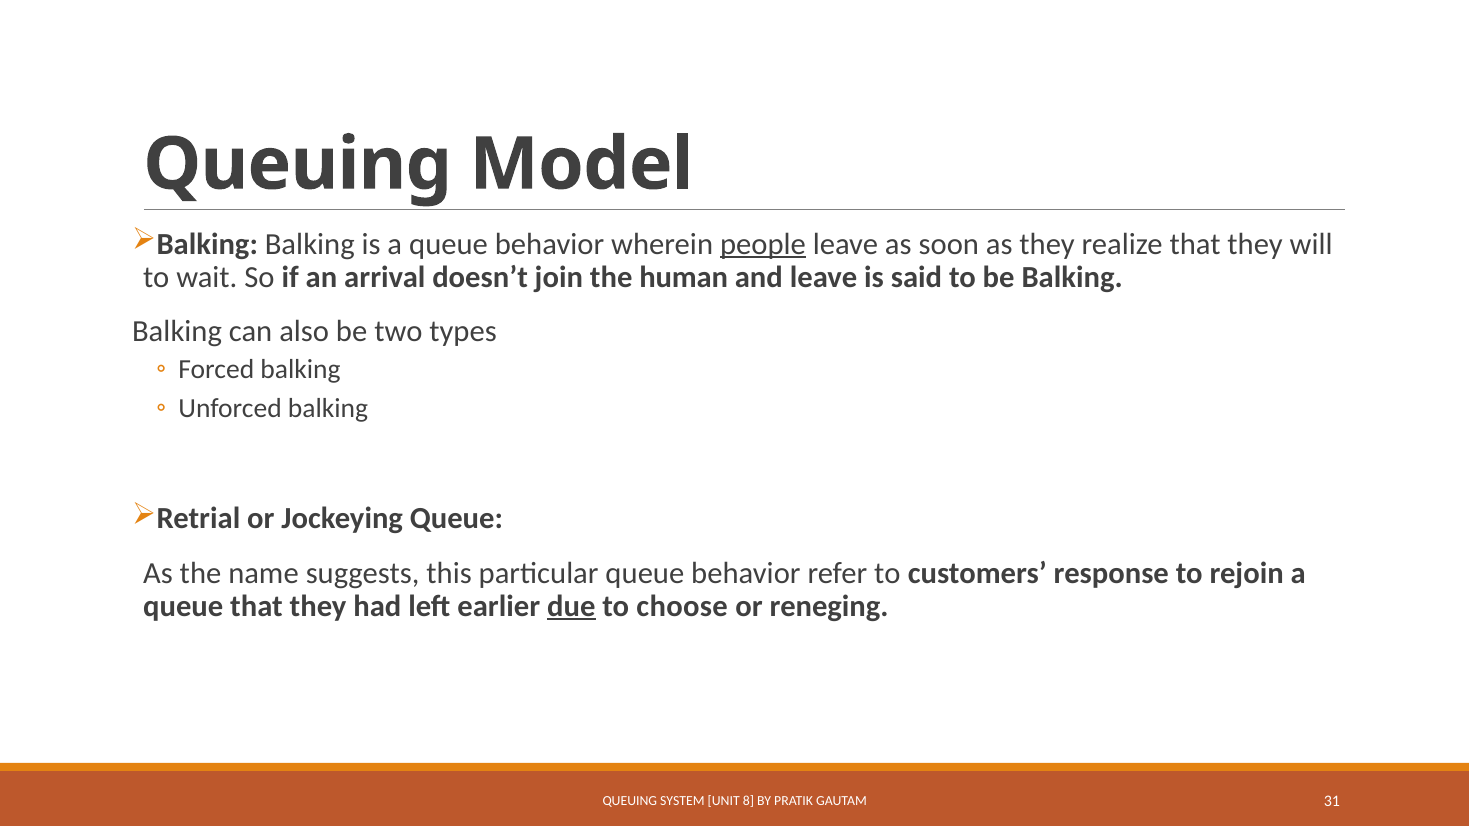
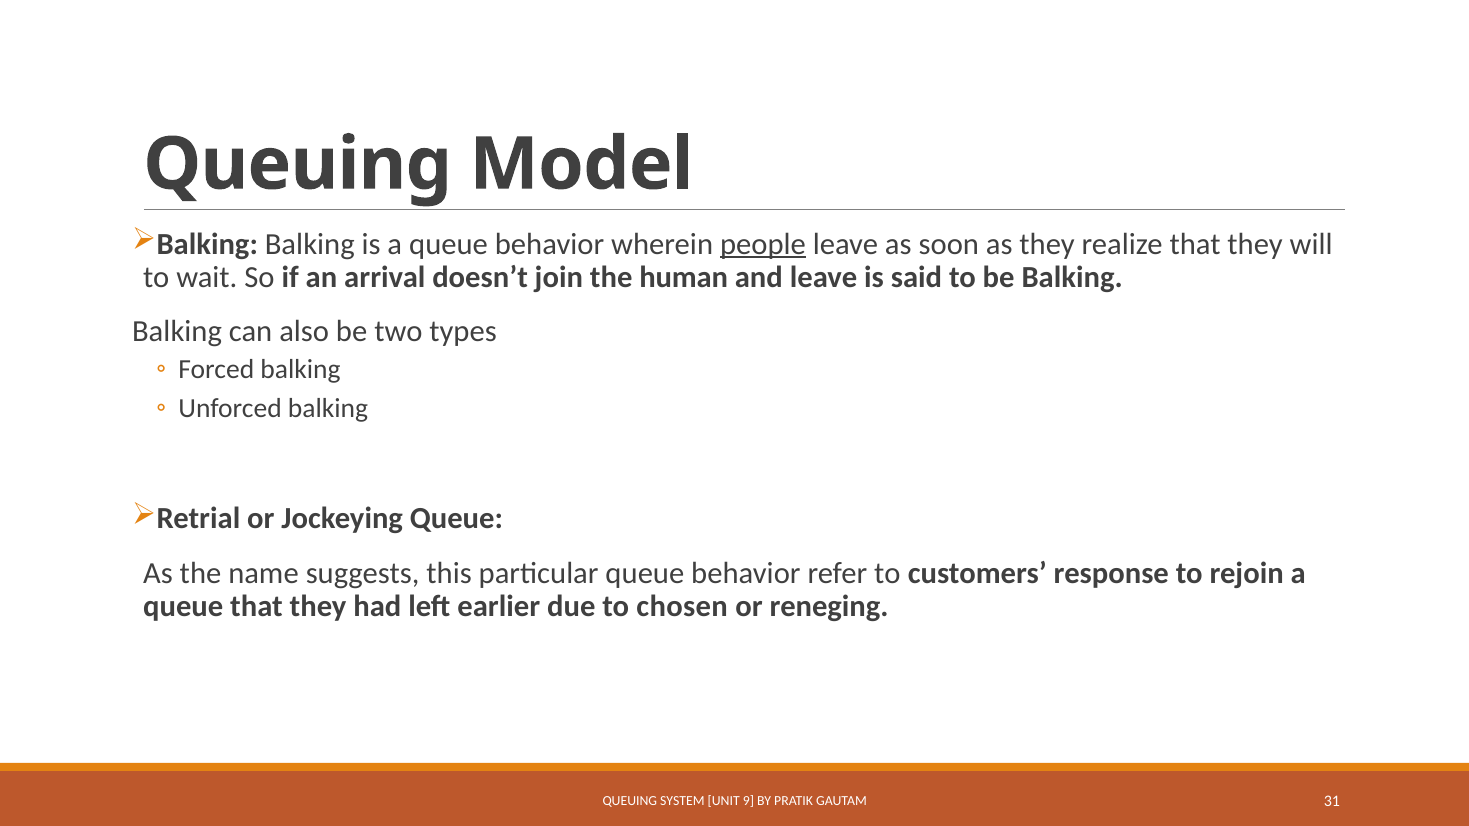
due underline: present -> none
choose: choose -> chosen
8: 8 -> 9
